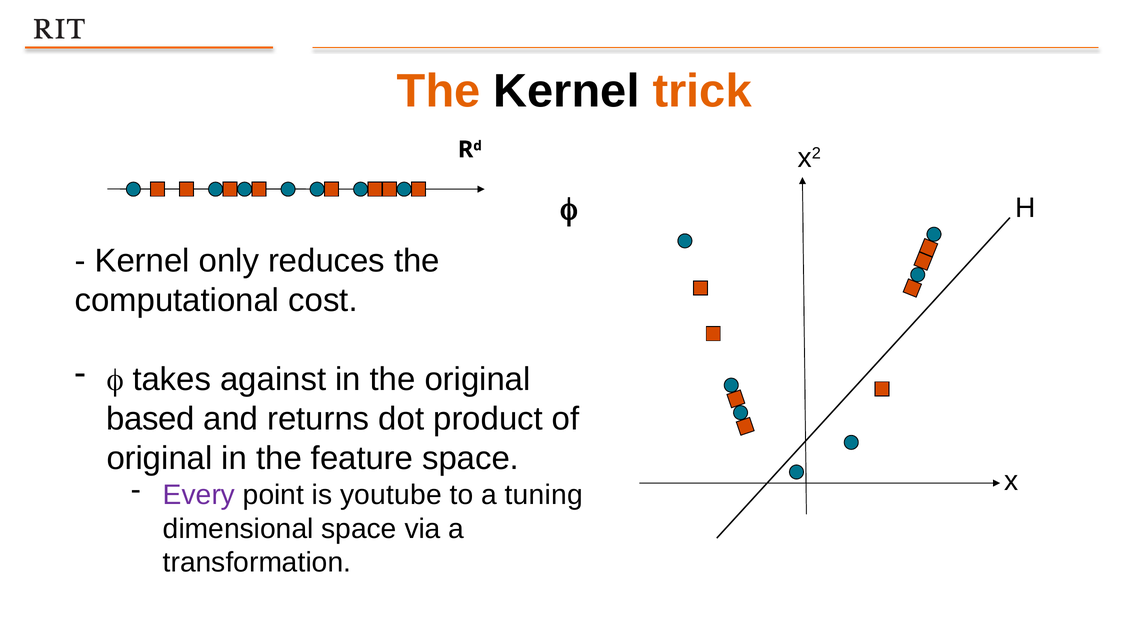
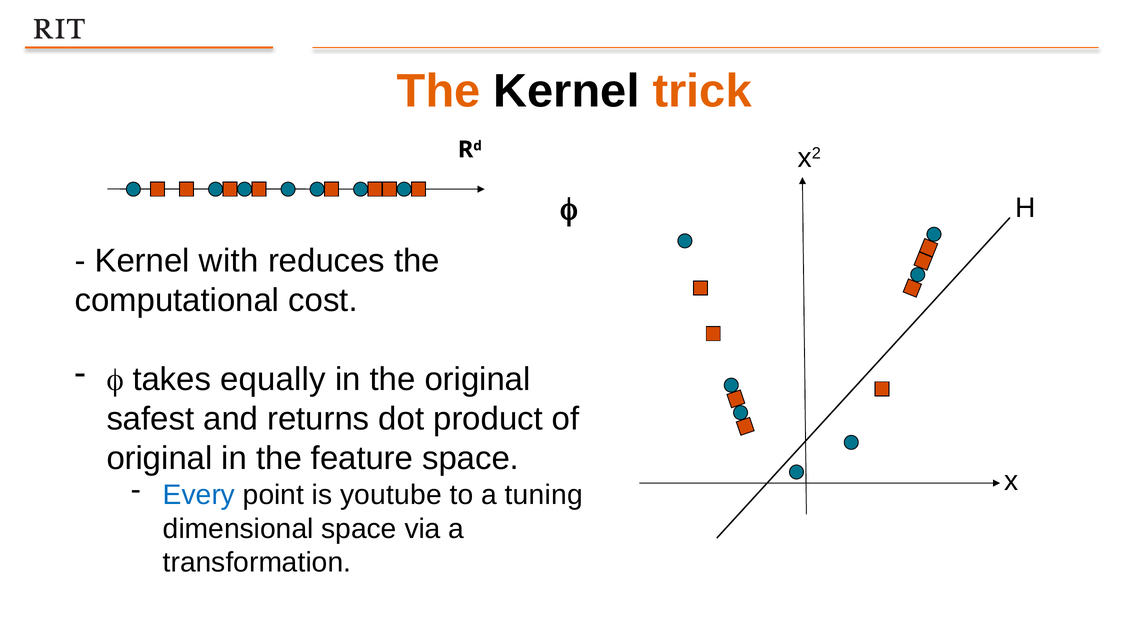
only: only -> with
against: against -> equally
based: based -> safest
Every colour: purple -> blue
